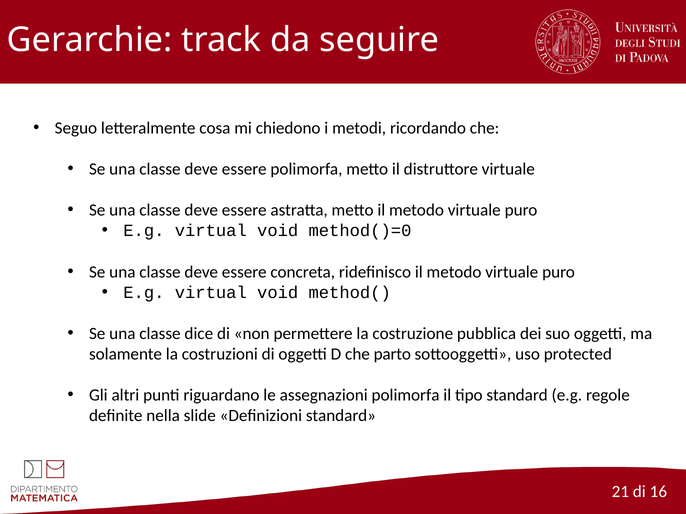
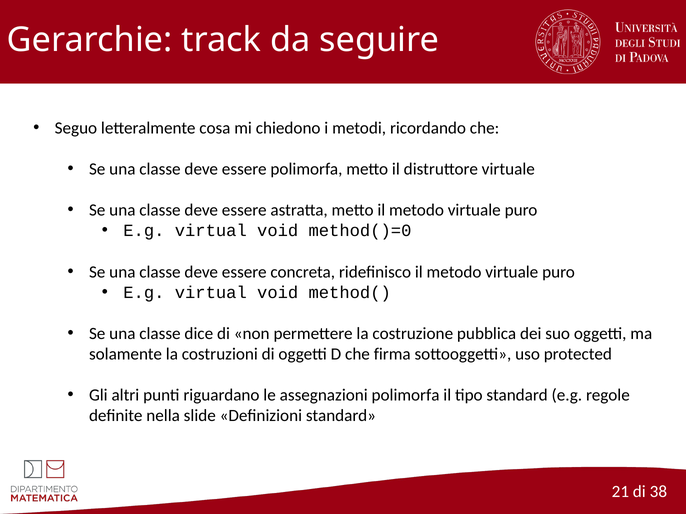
parto: parto -> firma
16: 16 -> 38
